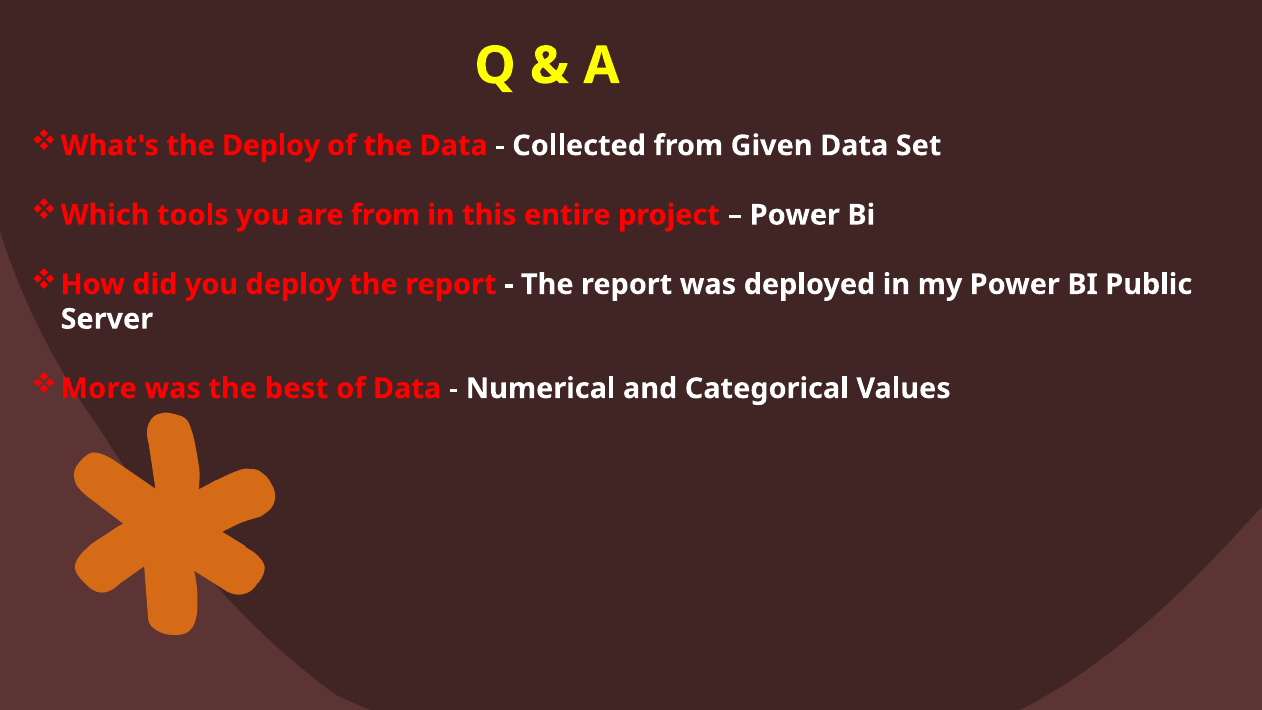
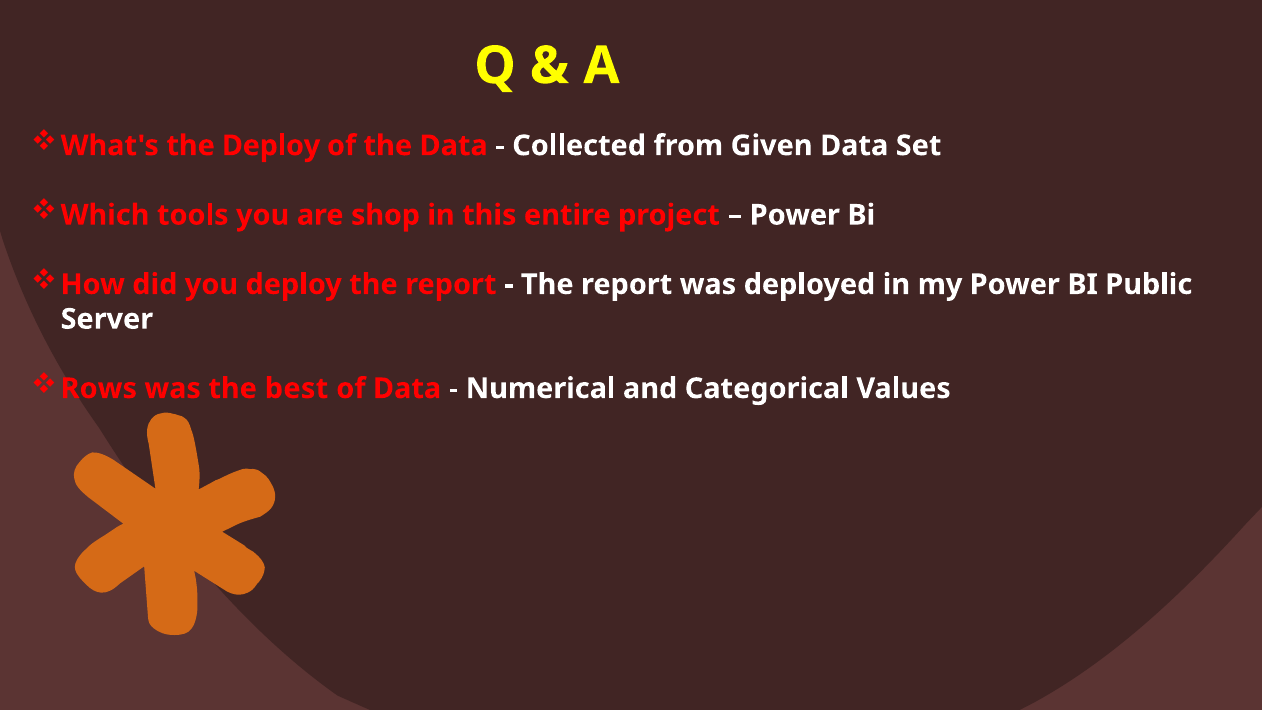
are from: from -> shop
More: More -> Rows
